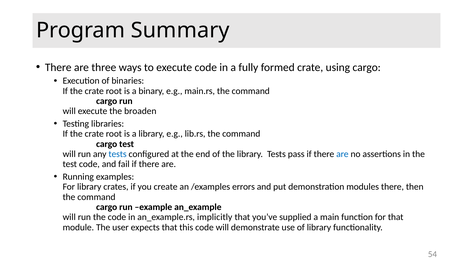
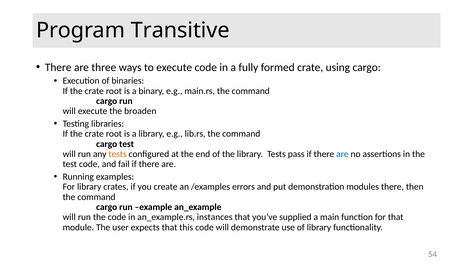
Summary: Summary -> Transitive
tests at (118, 154) colour: blue -> orange
implicitly: implicitly -> instances
